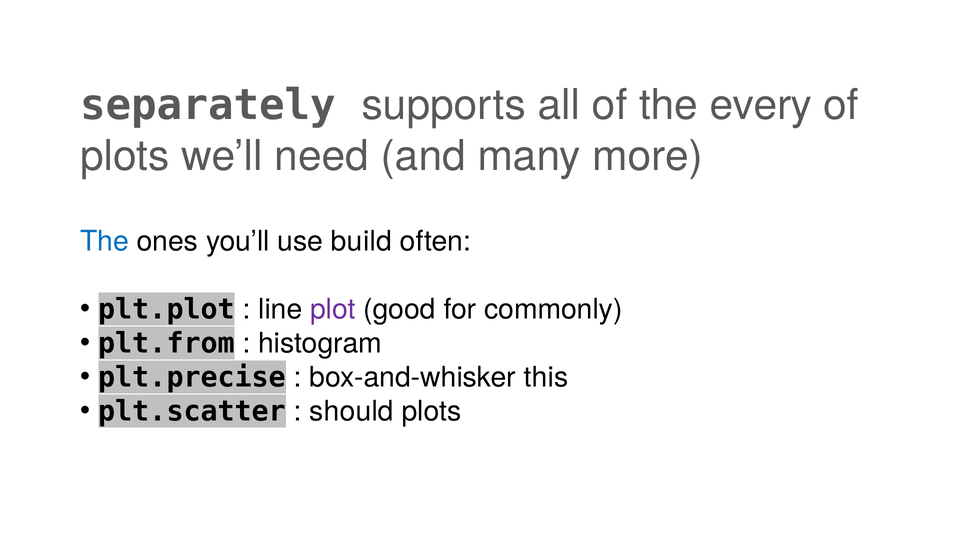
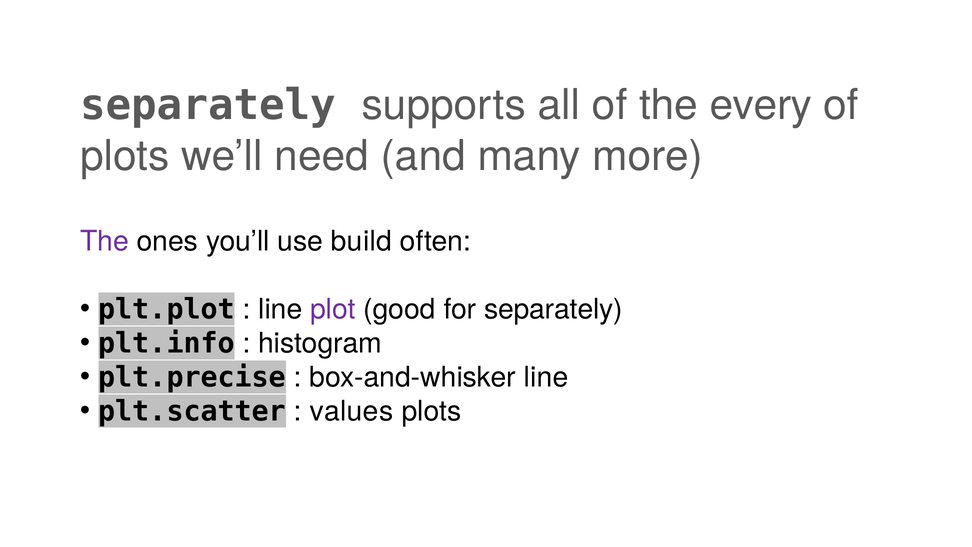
The at (105, 241) colour: blue -> purple
for commonly: commonly -> separately
plt.from: plt.from -> plt.info
box-and-whisker this: this -> line
should: should -> values
